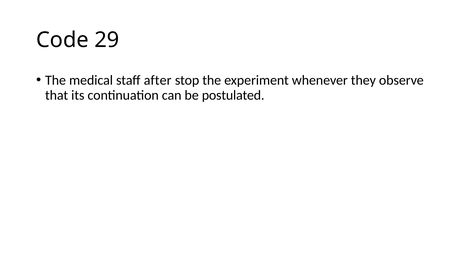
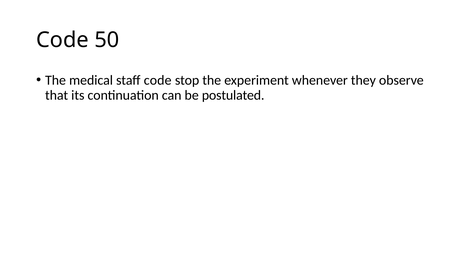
29: 29 -> 50
staff after: after -> code
